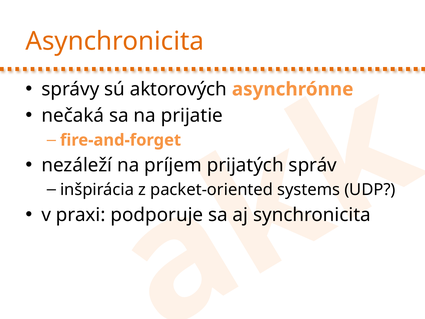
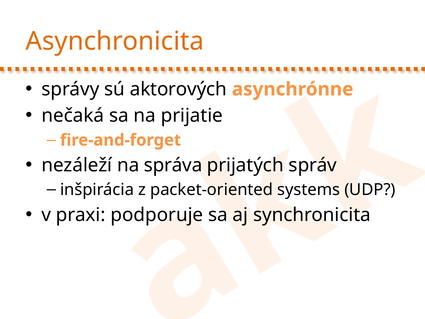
príjem: príjem -> správa
